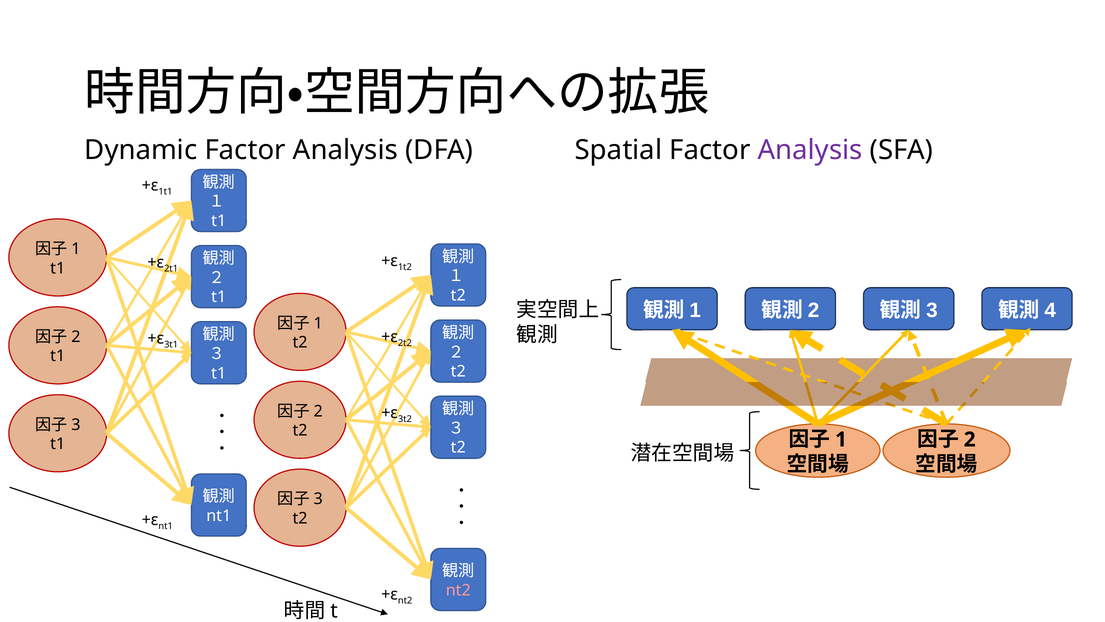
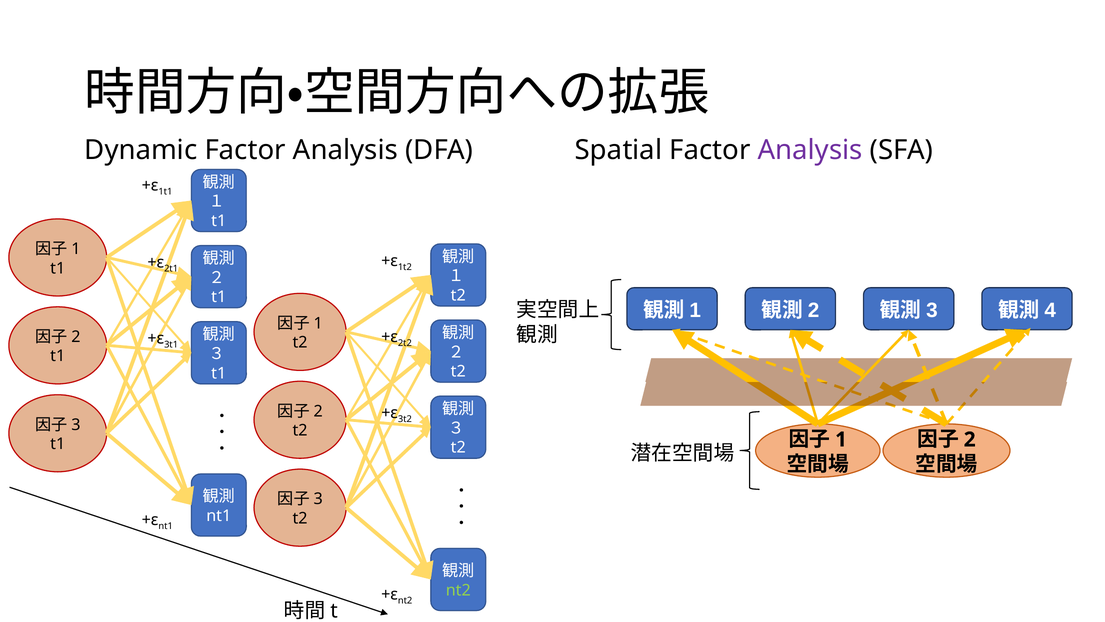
nt2 at (458, 590) colour: pink -> light green
